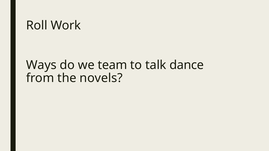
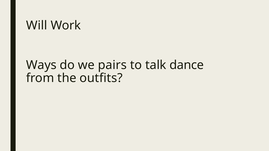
Roll: Roll -> Will
team: team -> pairs
novels: novels -> outfits
